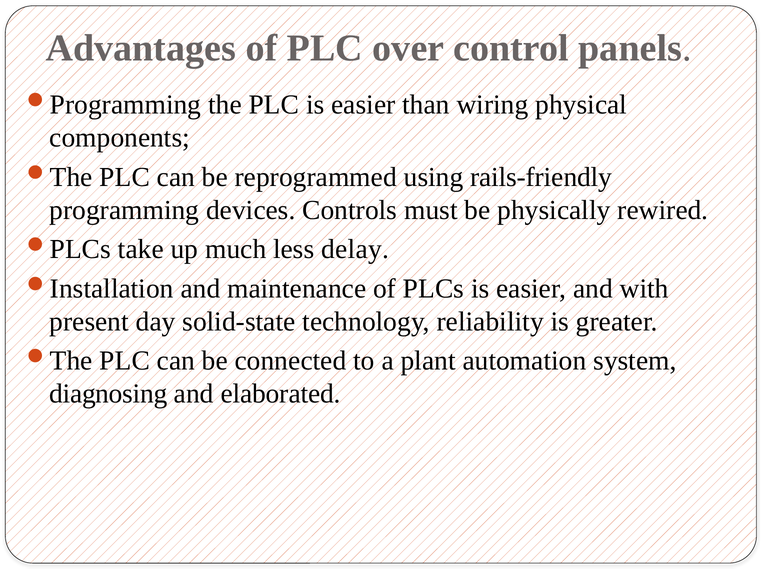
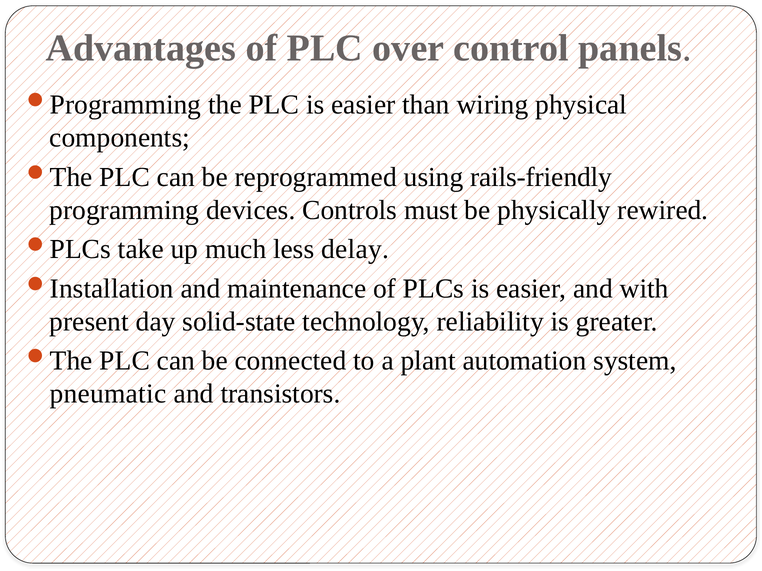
diagnosing: diagnosing -> pneumatic
elaborated: elaborated -> transistors
